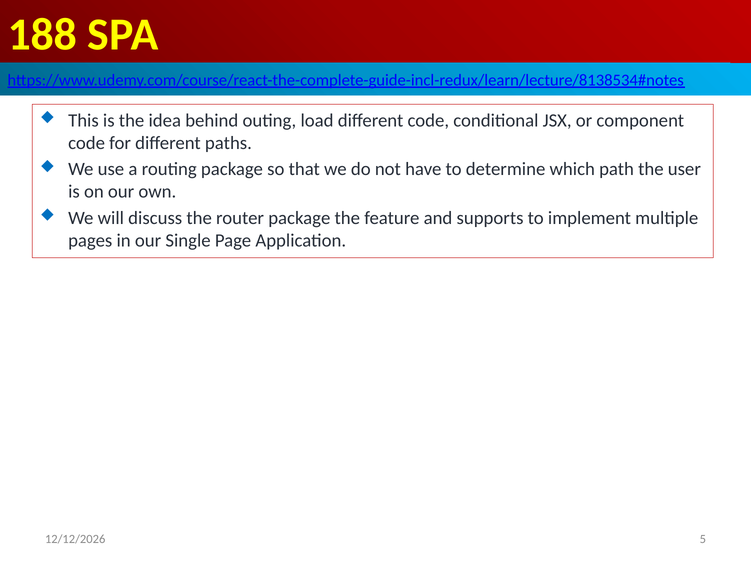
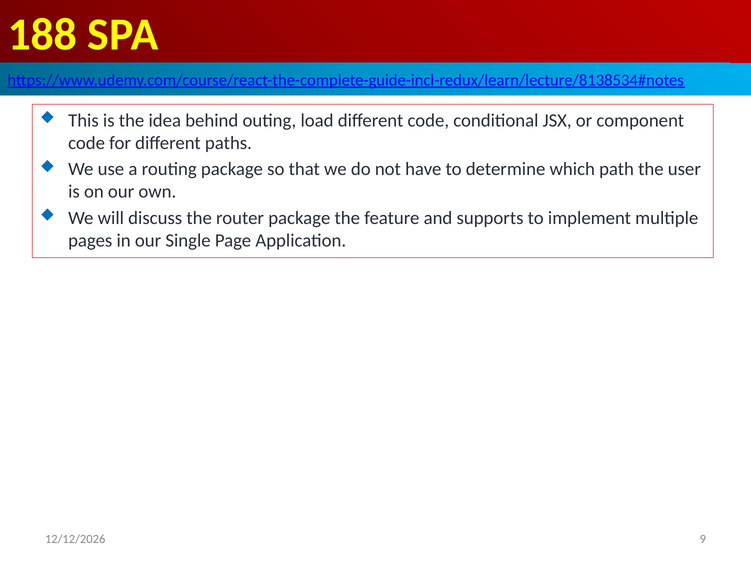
5: 5 -> 9
